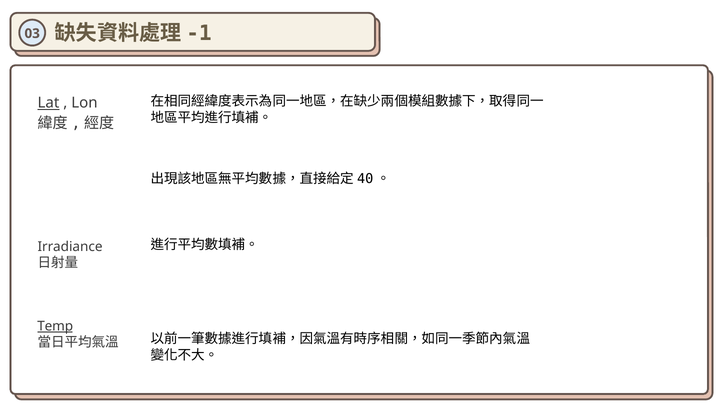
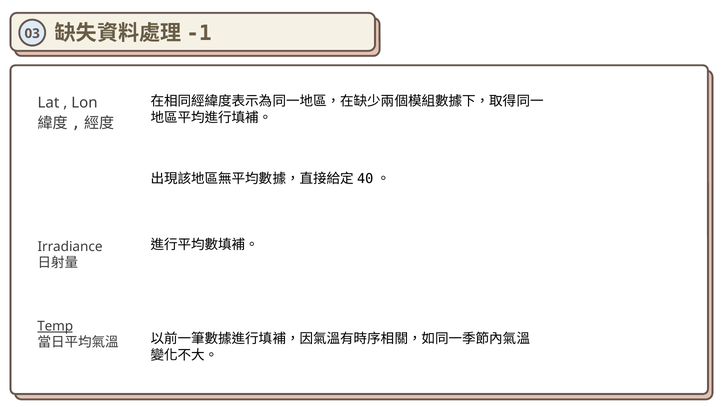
Lat underline: present -> none
